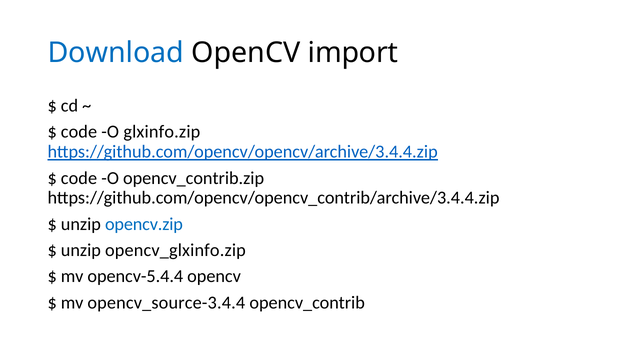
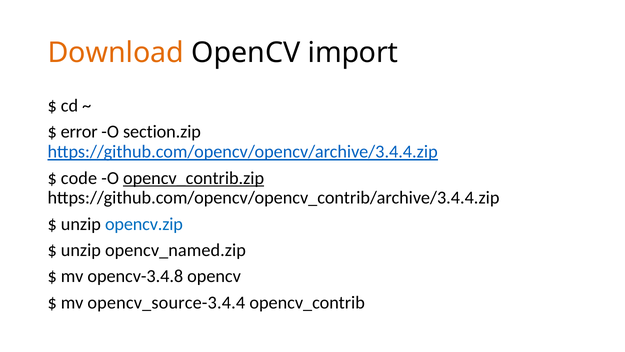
Download colour: blue -> orange
code at (79, 132): code -> error
glxinfo.zip: glxinfo.zip -> section.zip
opencv_contrib.zip underline: none -> present
opencv_glxinfo.zip: opencv_glxinfo.zip -> opencv_named.zip
opencv-5.4.4: opencv-5.4.4 -> opencv-3.4.8
